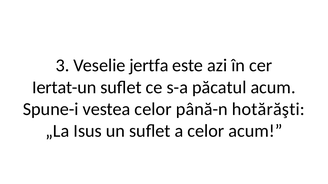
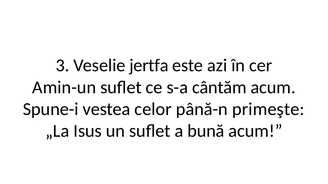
Iertat-un: Iertat-un -> Amin-un
păcatul: păcatul -> cântăm
hotărăşti: hotărăşti -> primeşte
a celor: celor -> bună
